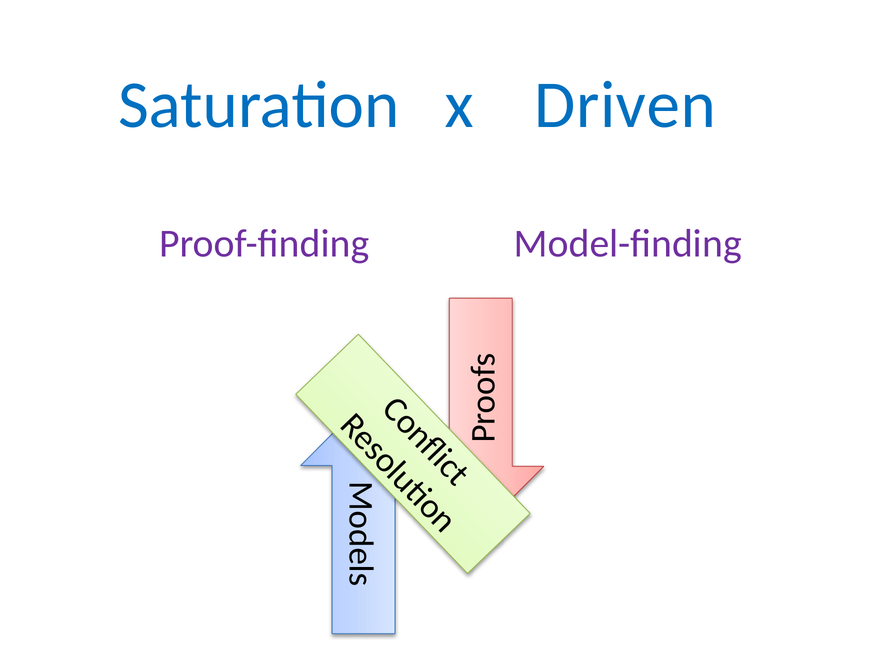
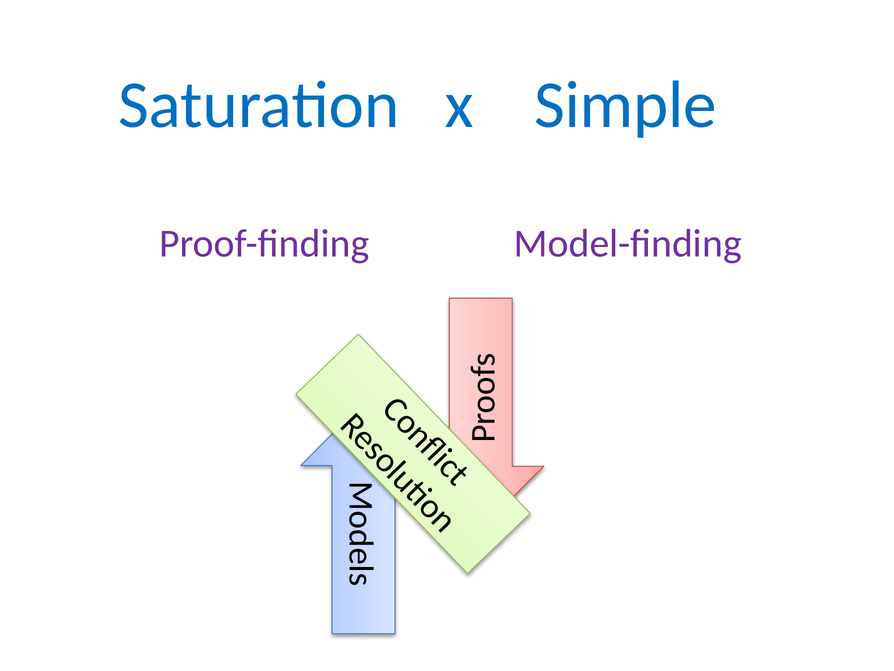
Driven: Driven -> Simple
